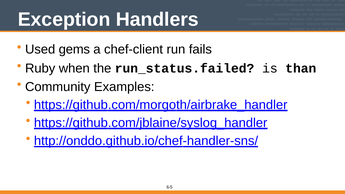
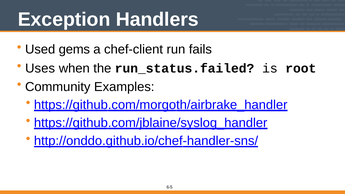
Ruby: Ruby -> Uses
than: than -> root
